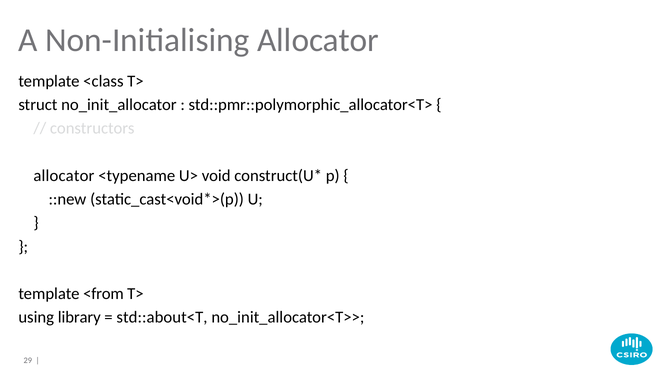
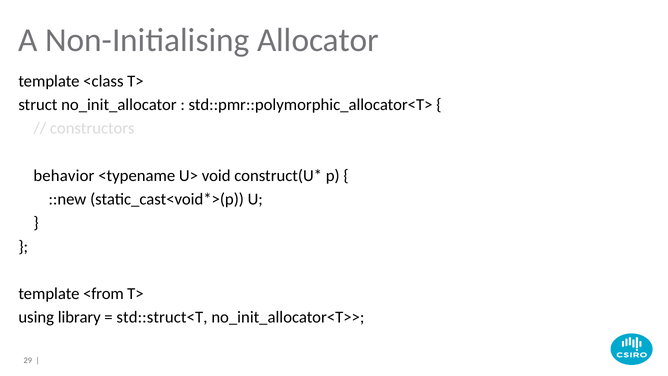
allocator at (64, 176): allocator -> behavior
std::about<T: std::about<T -> std::struct<T
